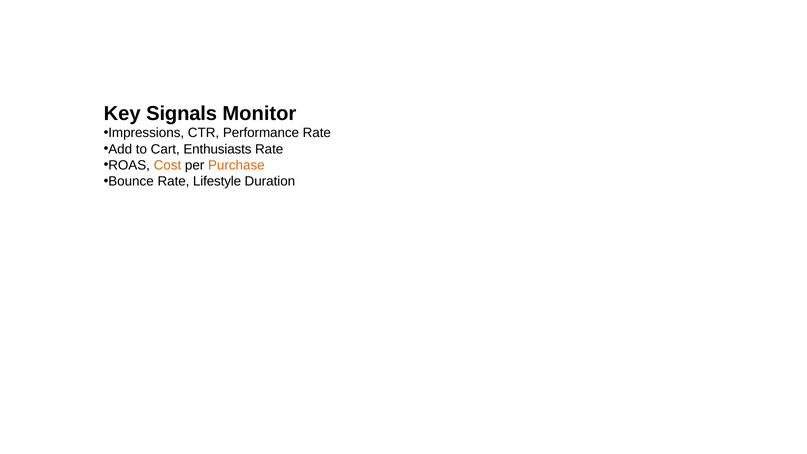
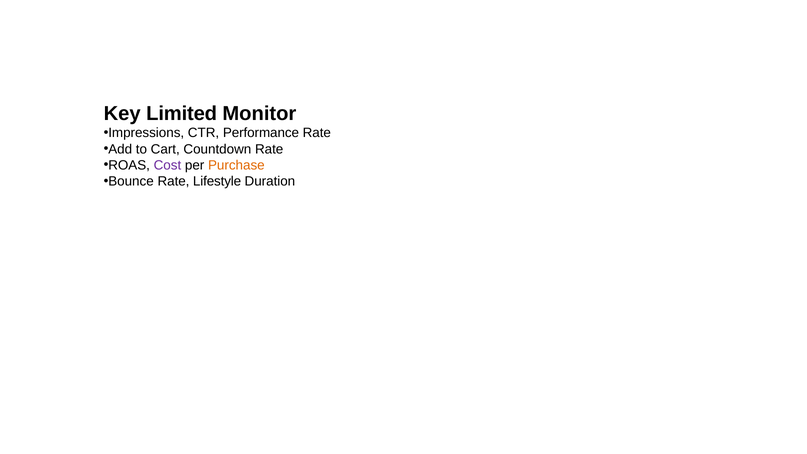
Signals: Signals -> Limited
Enthusiasts: Enthusiasts -> Countdown
Cost colour: orange -> purple
